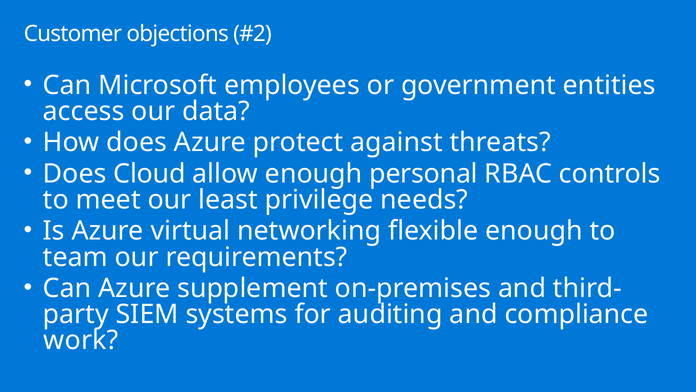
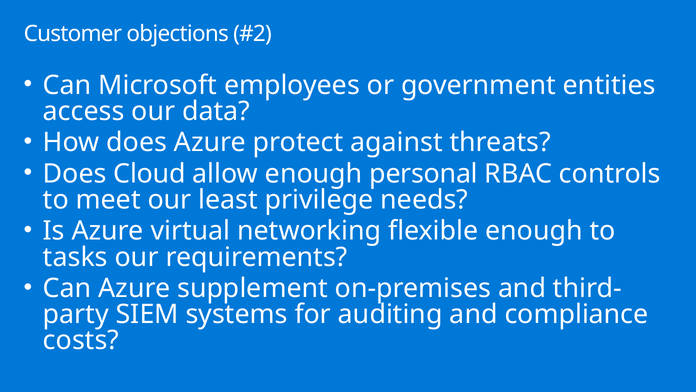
team: team -> tasks
work: work -> costs
